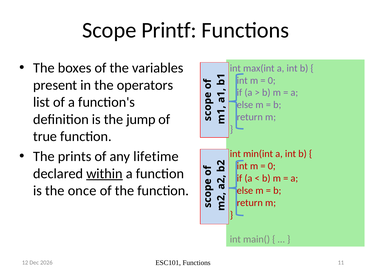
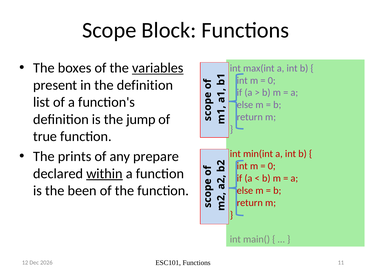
Printf: Printf -> Block
variables underline: none -> present
the operators: operators -> definition
lifetime: lifetime -> prepare
once: once -> been
